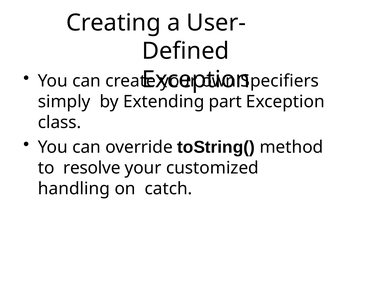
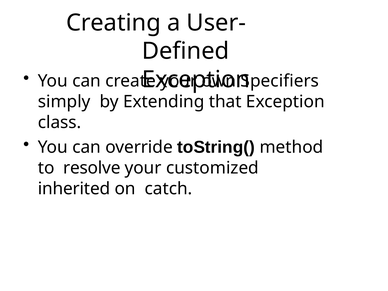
part: part -> that
handling: handling -> inherited
